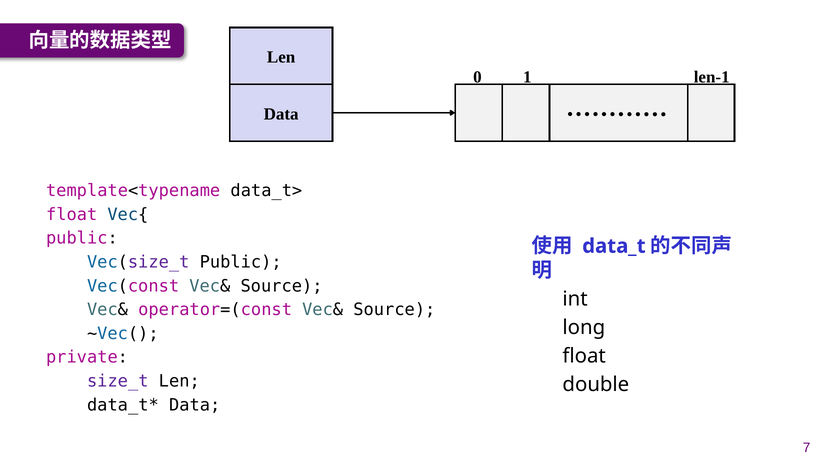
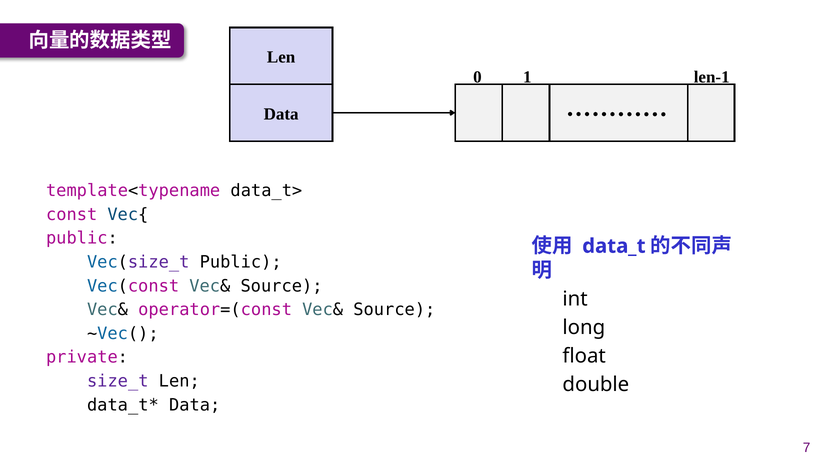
float at (72, 215): float -> const
